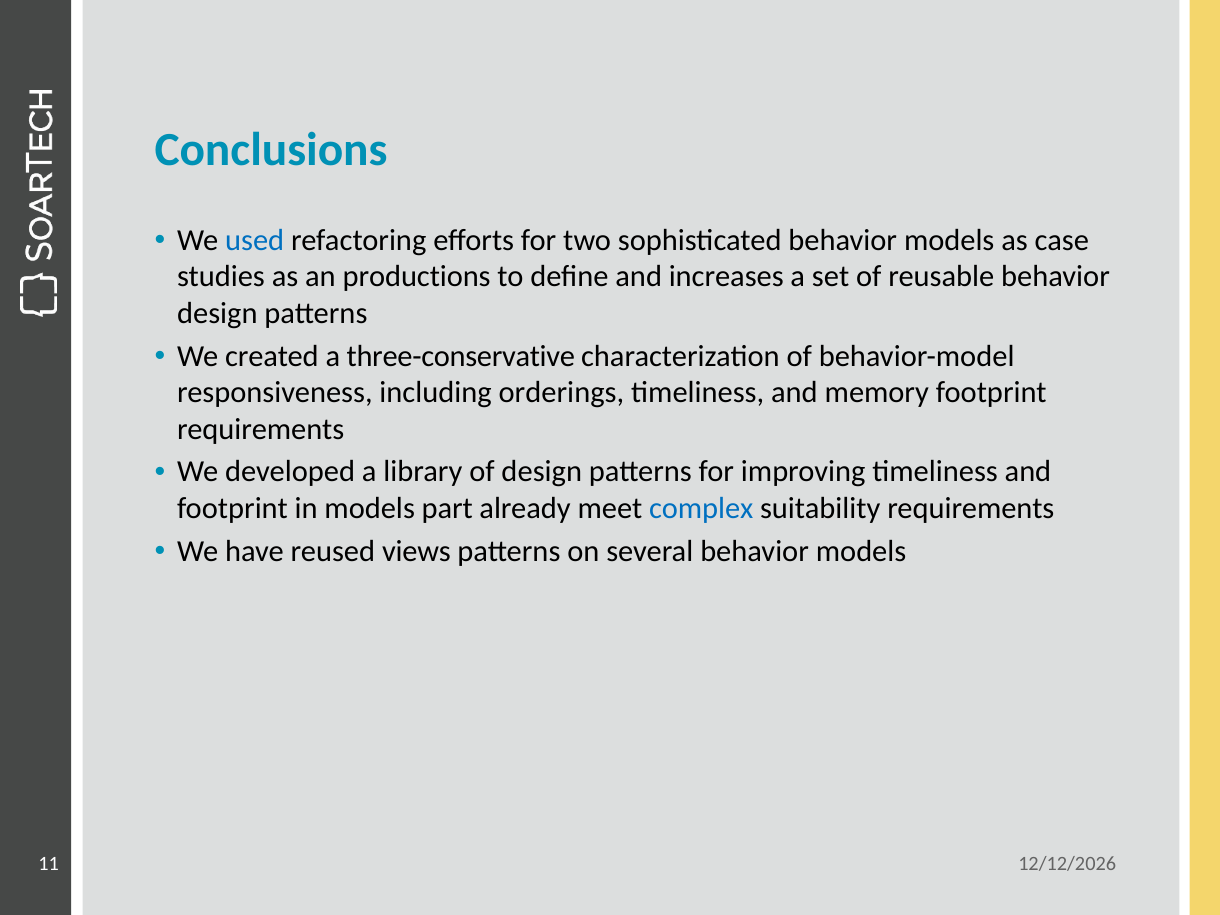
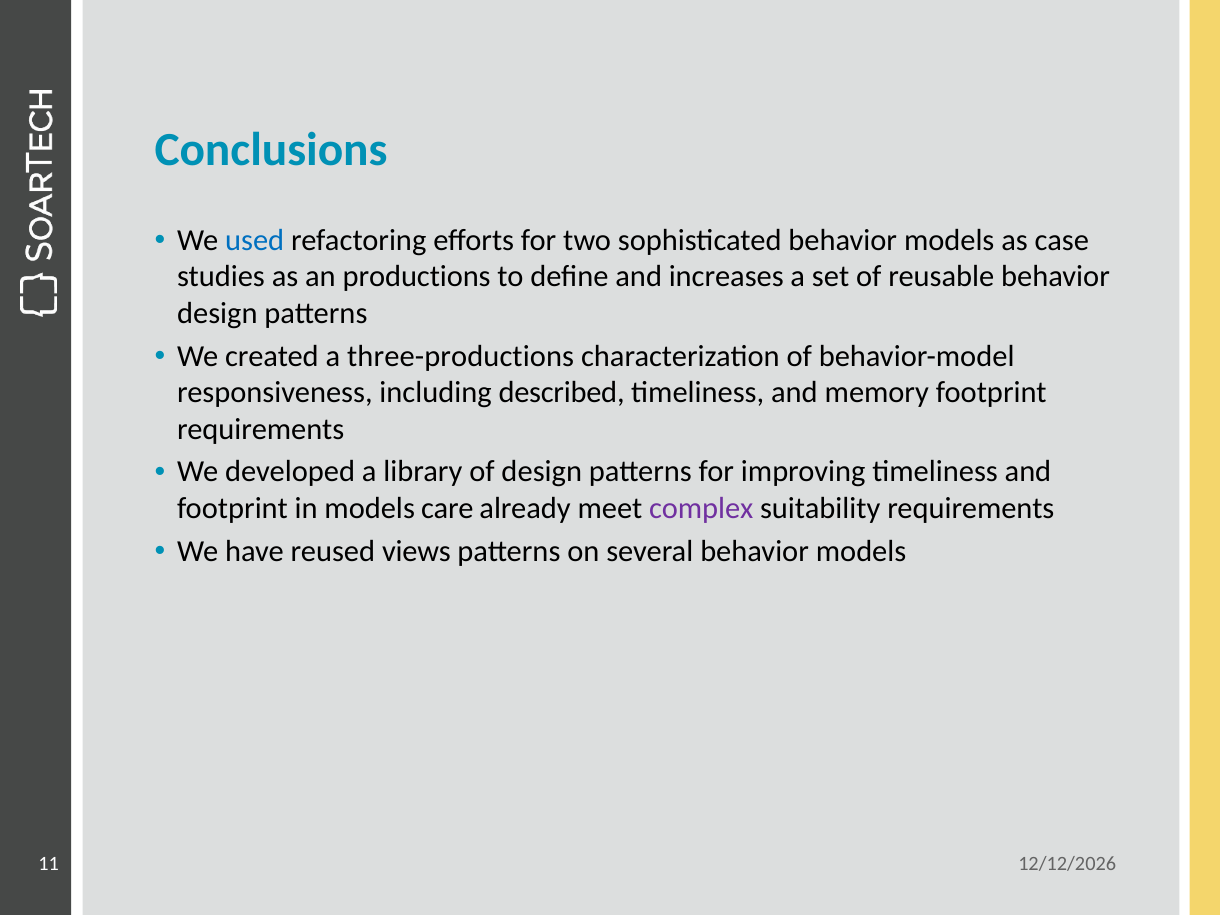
three-conservative: three-conservative -> three-productions
orderings: orderings -> described
part: part -> care
complex colour: blue -> purple
